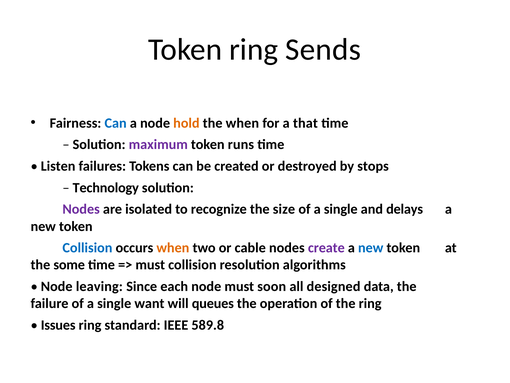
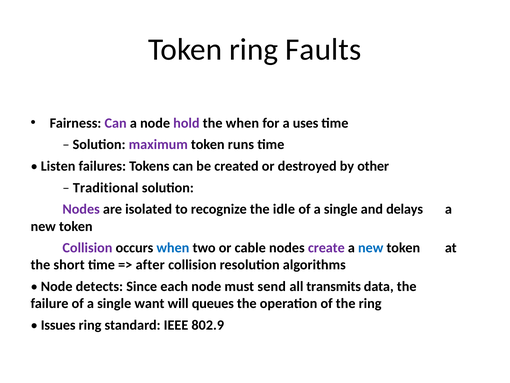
Sends: Sends -> Faults
Can at (116, 123) colour: blue -> purple
hold colour: orange -> purple
that: that -> uses
stops: stops -> other
Technology: Technology -> Traditional
size: size -> idle
Collision at (87, 248) colour: blue -> purple
when at (173, 248) colour: orange -> blue
some: some -> short
must at (150, 265): must -> after
leaving: leaving -> detects
soon: soon -> send
designed: designed -> transmits
589.8: 589.8 -> 802.9
